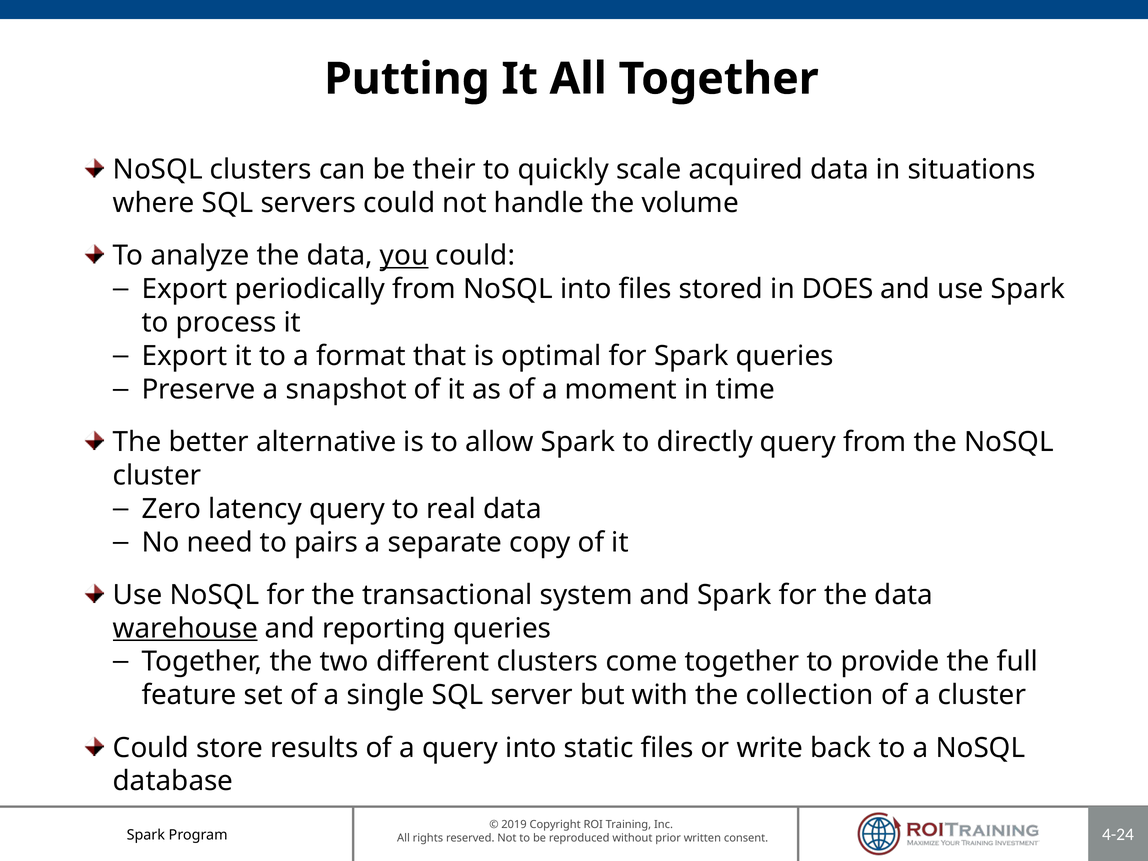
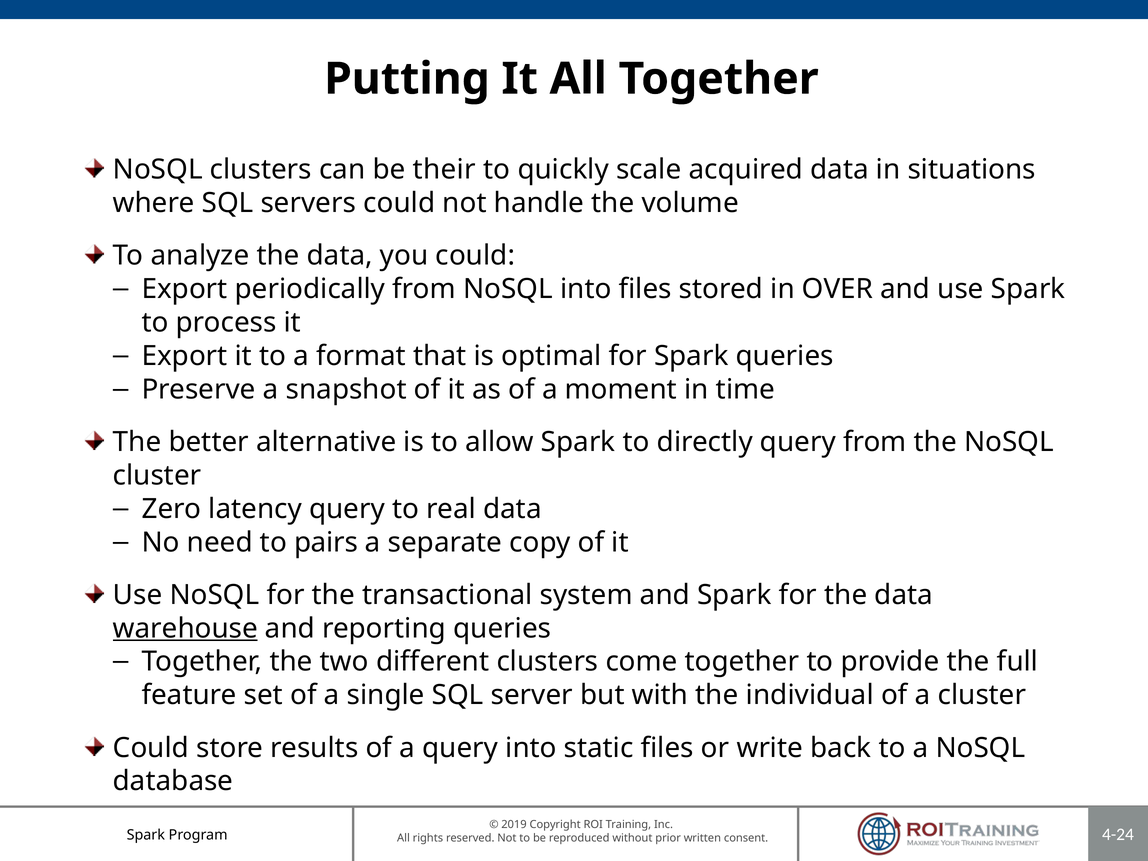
you underline: present -> none
DOES: DOES -> OVER
collection: collection -> individual
